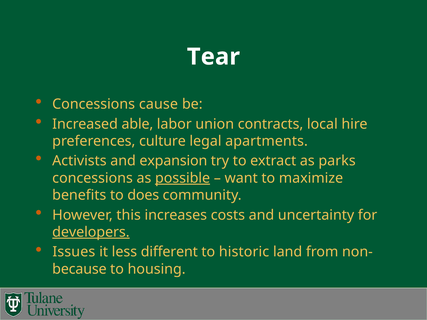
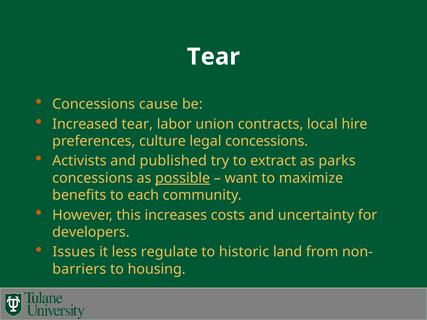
Increased able: able -> tear
legal apartments: apartments -> concessions
expansion: expansion -> published
does: does -> each
developers underline: present -> none
different: different -> regulate
because: because -> barriers
